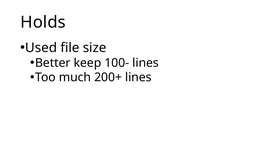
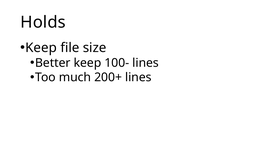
Used at (41, 48): Used -> Keep
